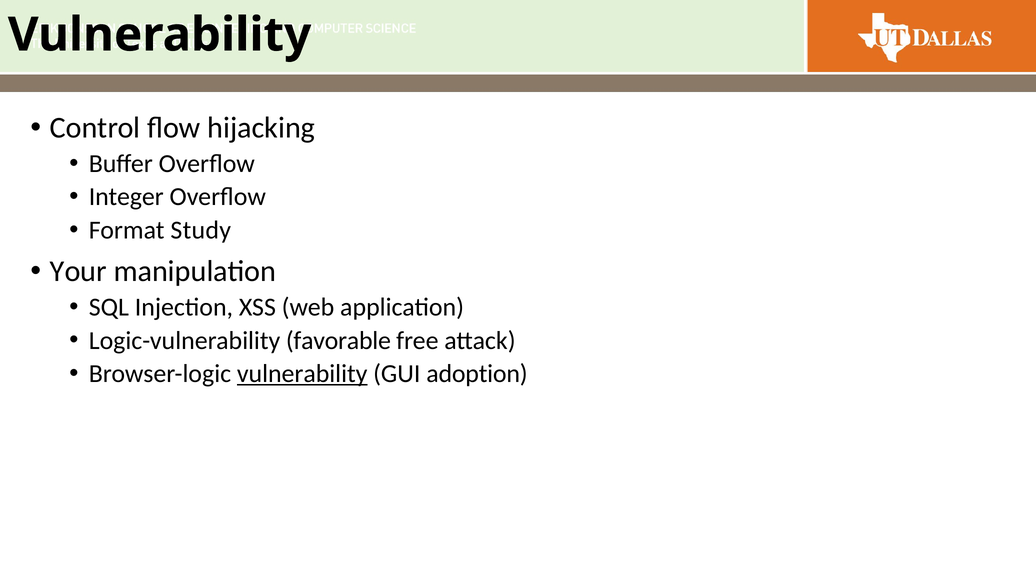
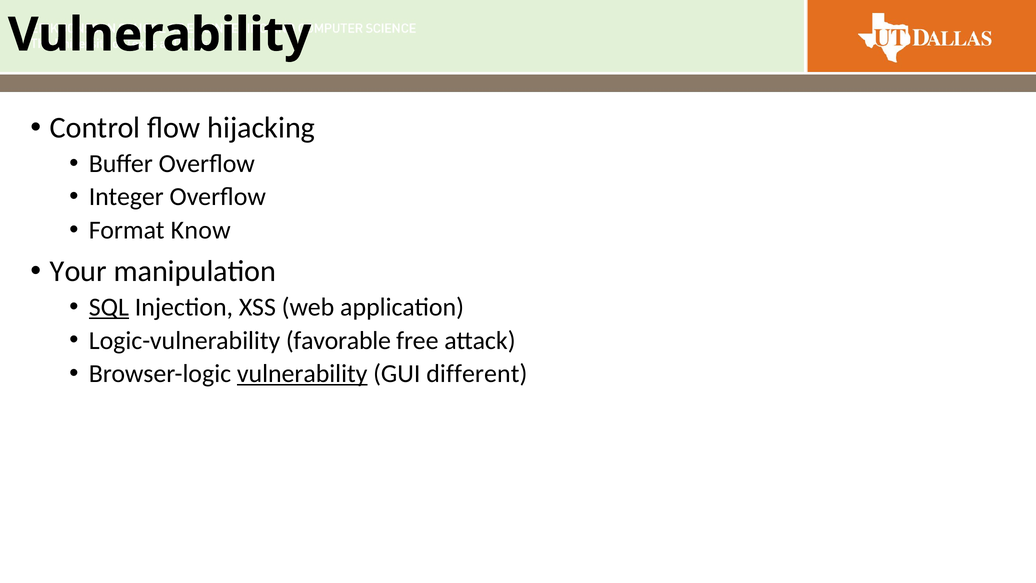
Study: Study -> Know
SQL underline: none -> present
adoption: adoption -> different
